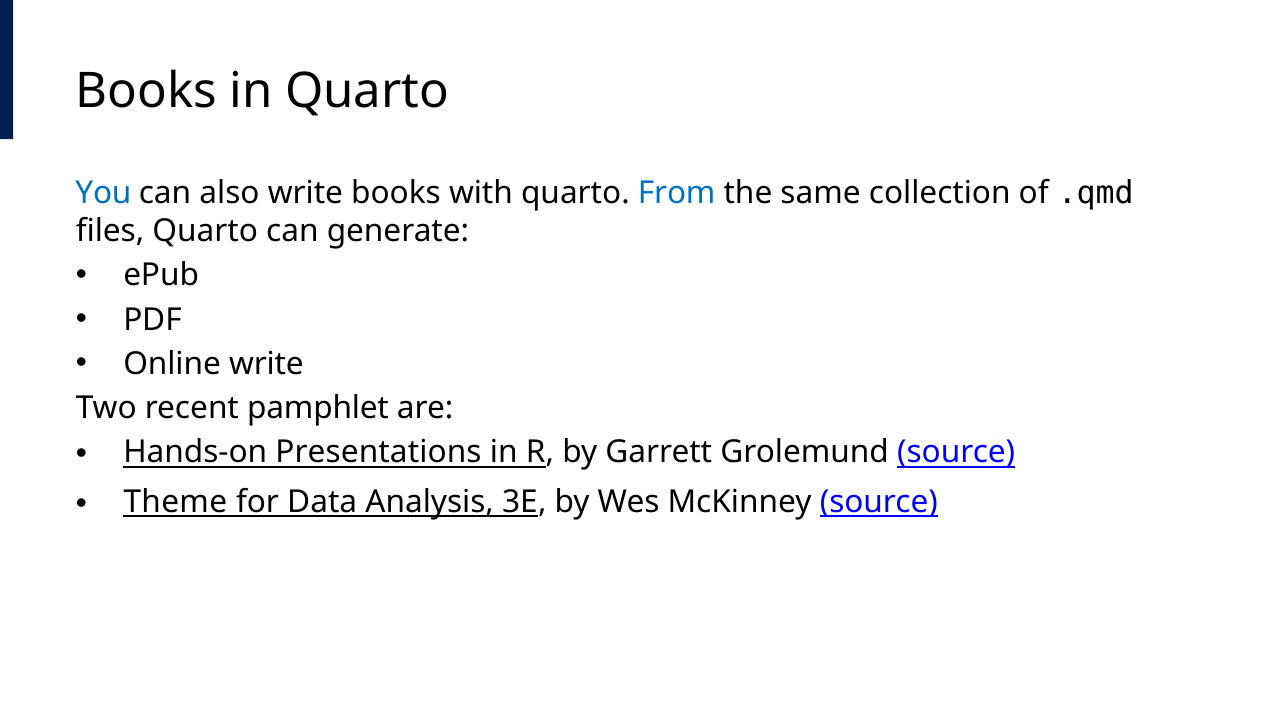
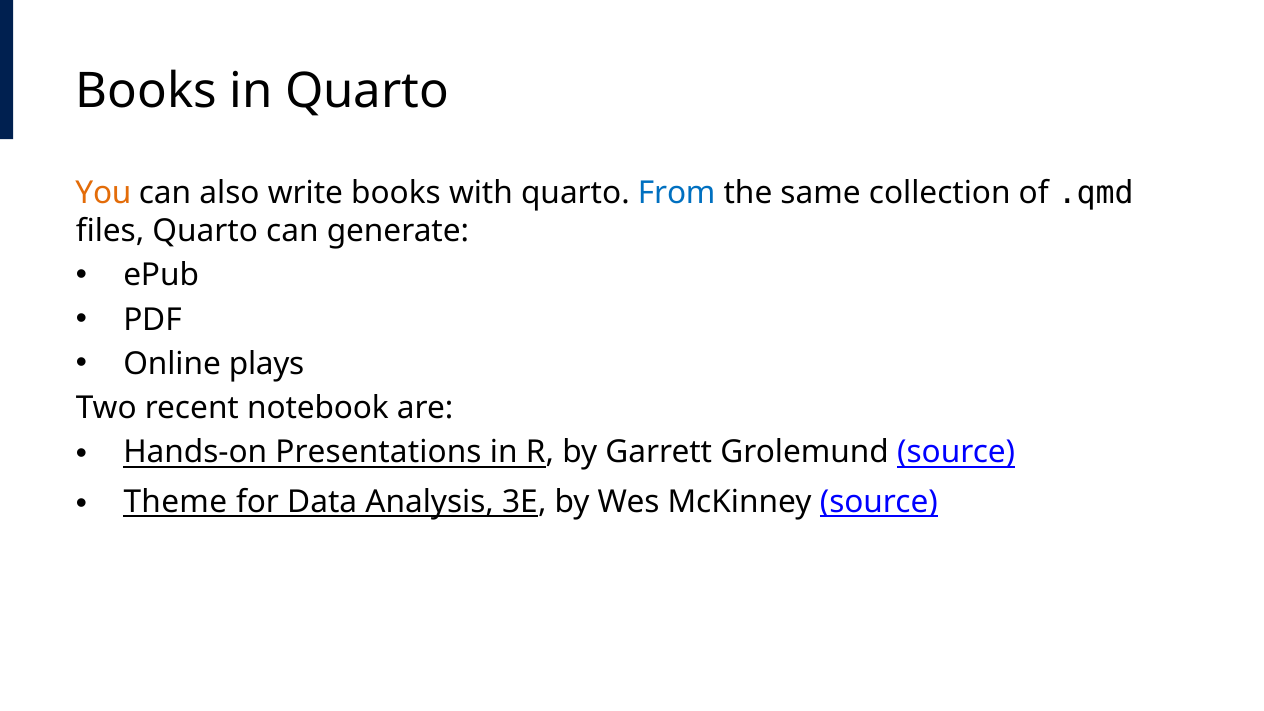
You colour: blue -> orange
Online write: write -> plays
pamphlet: pamphlet -> notebook
